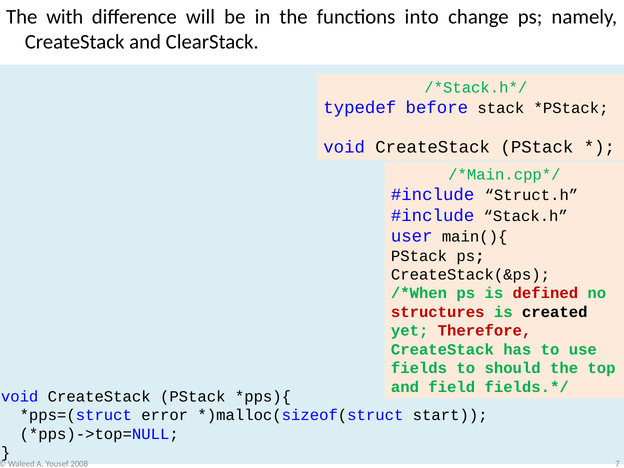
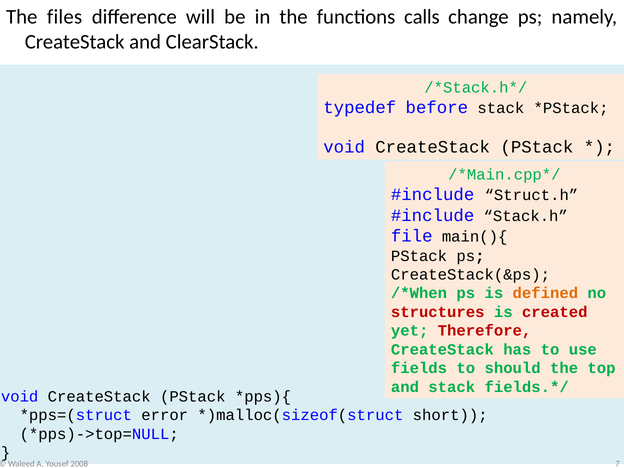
with: with -> files
into: into -> calls
user: user -> file
defined colour: red -> orange
created colour: black -> red
and field: field -> stack
start: start -> short
